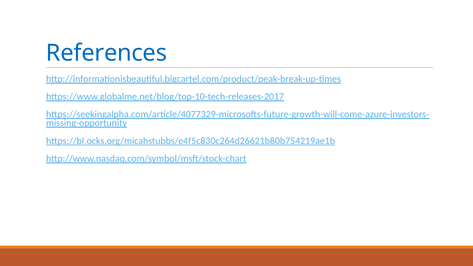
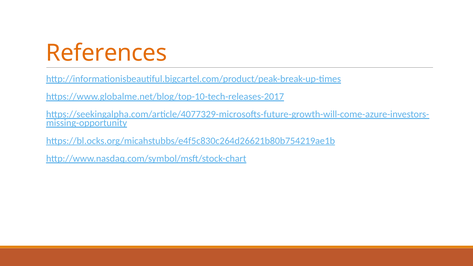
References colour: blue -> orange
